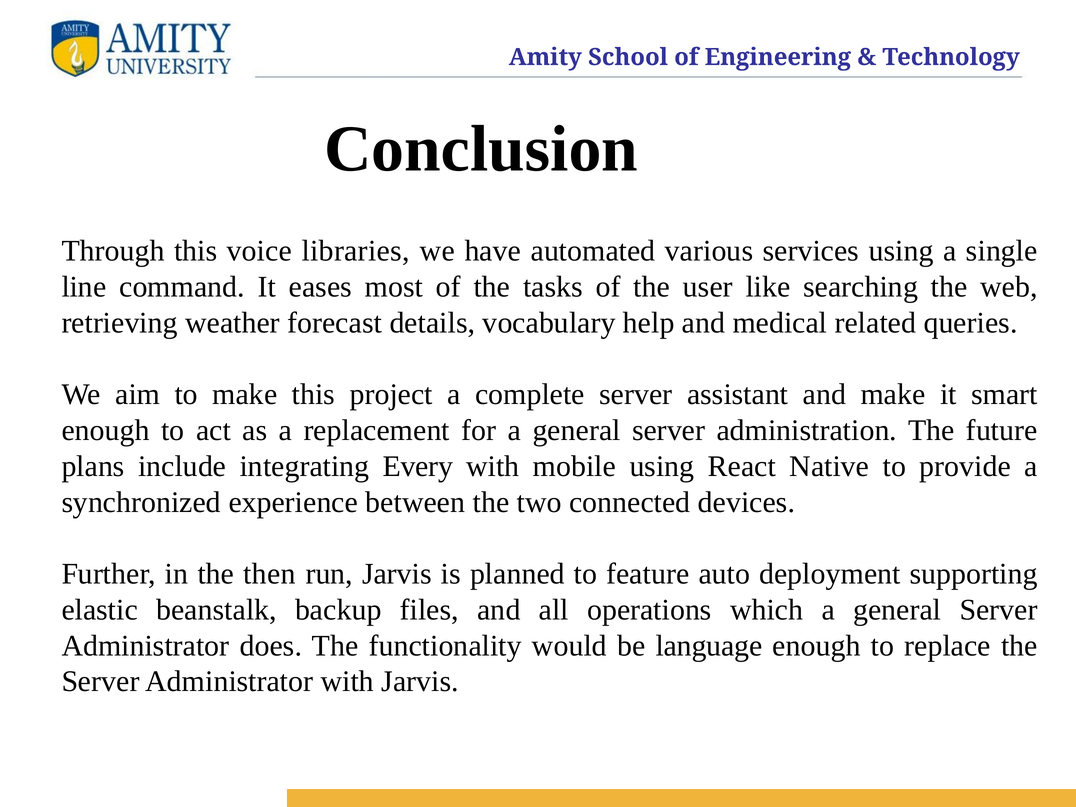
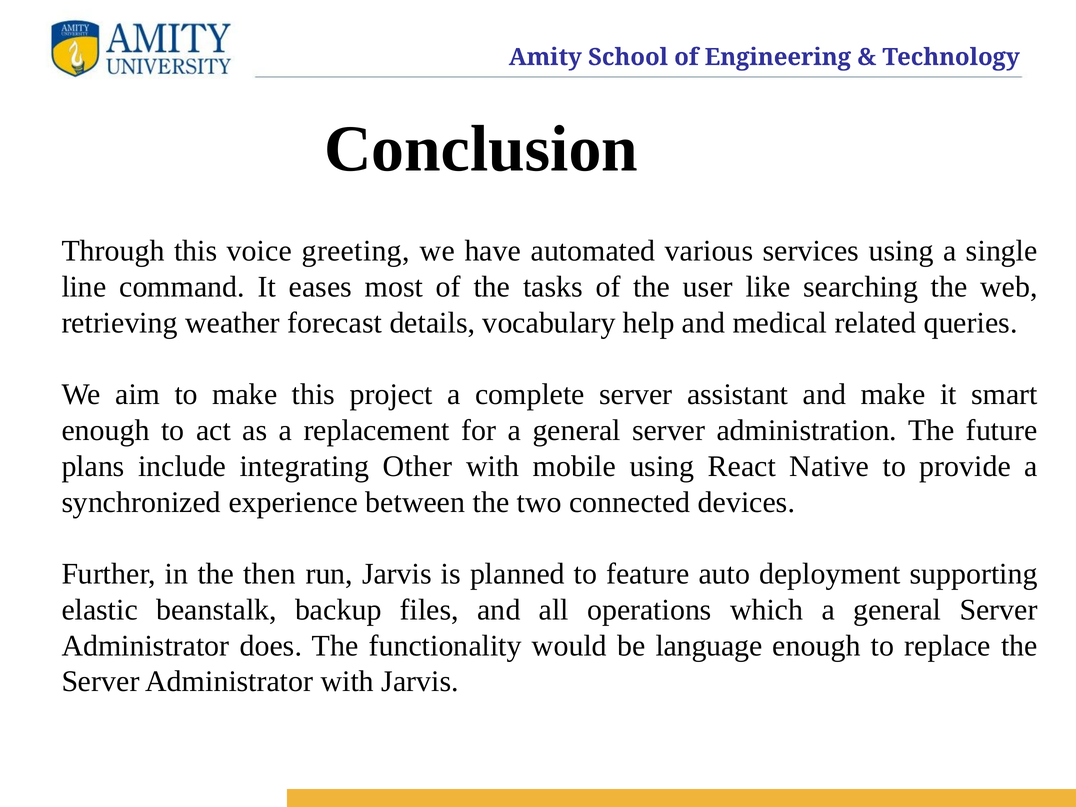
libraries: libraries -> greeting
Every: Every -> Other
